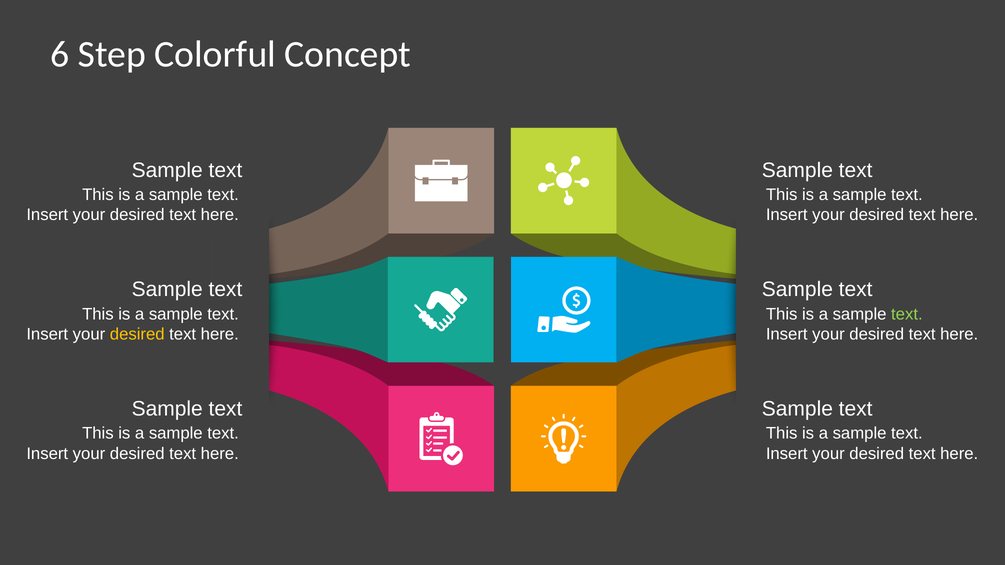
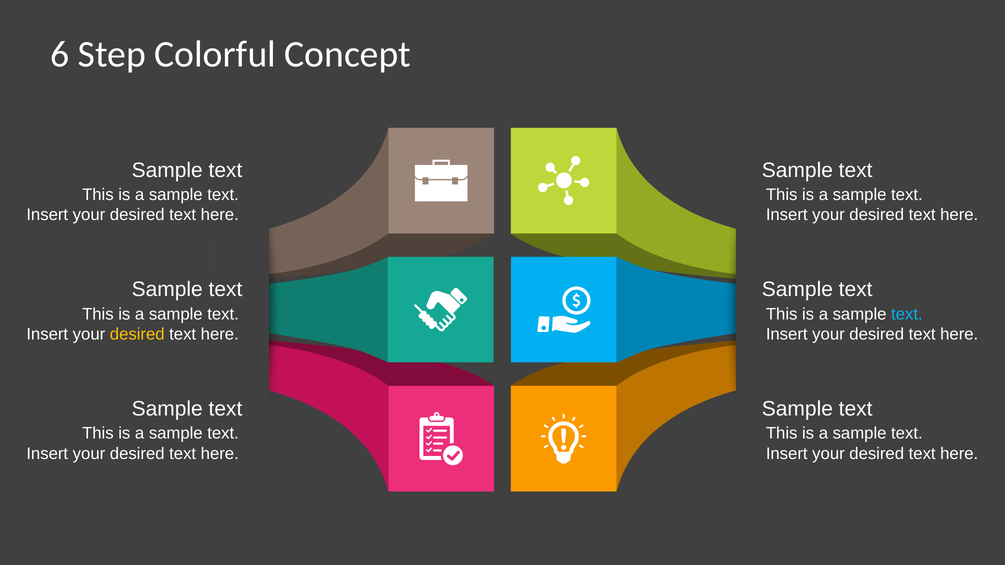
text at (907, 314) colour: light green -> light blue
